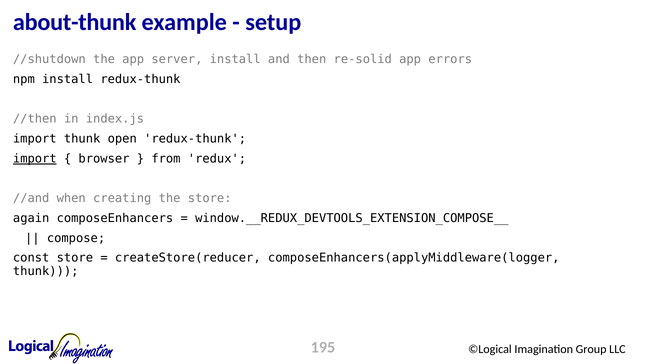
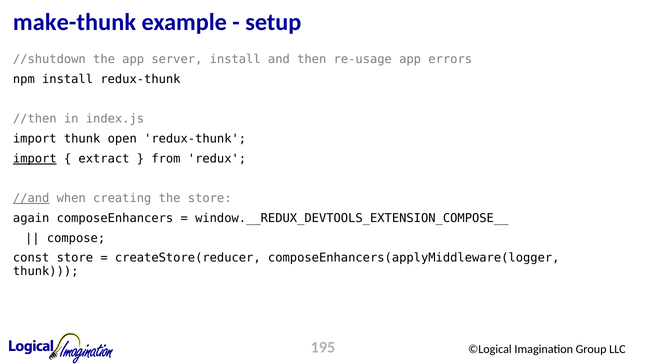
about-thunk: about-thunk -> make-thunk
re-solid: re-solid -> re-usage
browser: browser -> extract
//and underline: none -> present
